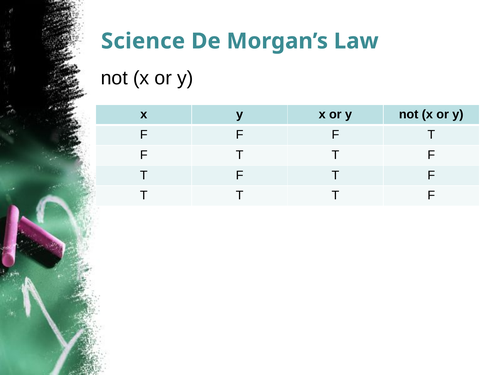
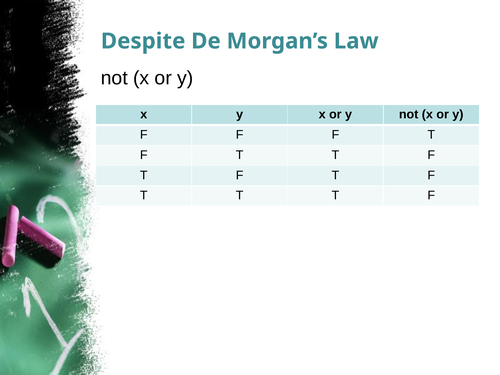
Science: Science -> Despite
